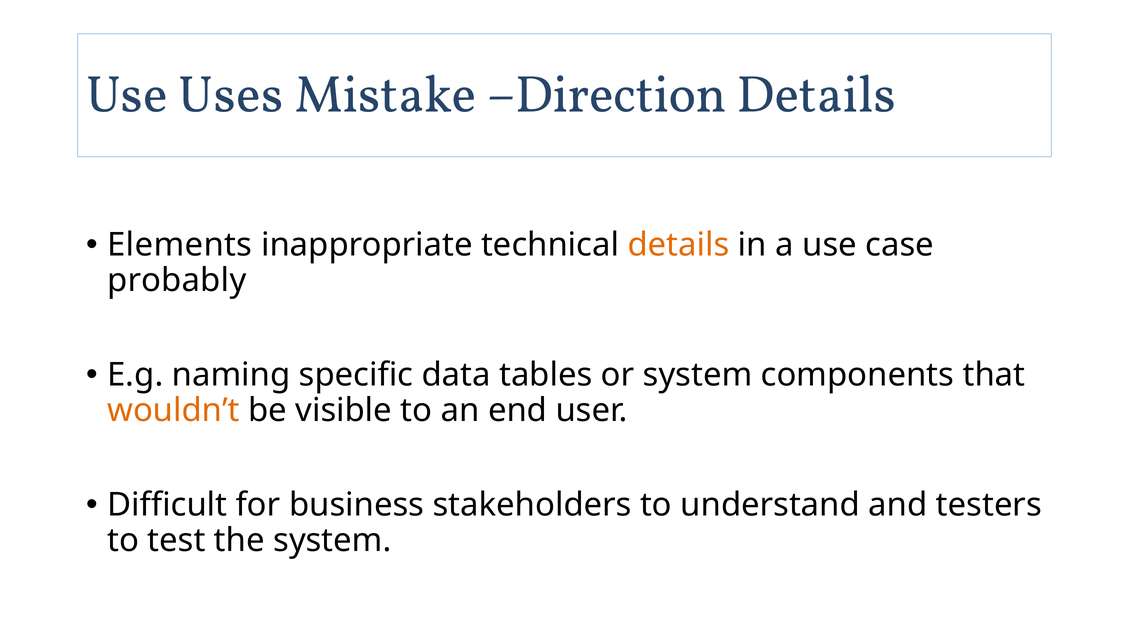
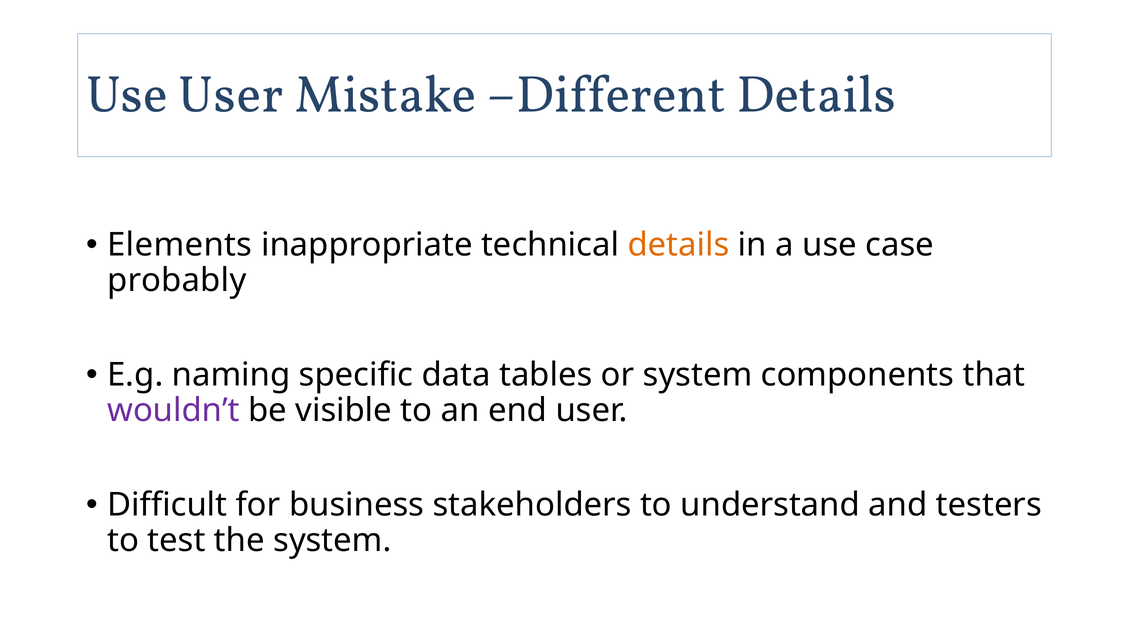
Use Uses: Uses -> User
Direction: Direction -> Different
wouldn’t colour: orange -> purple
